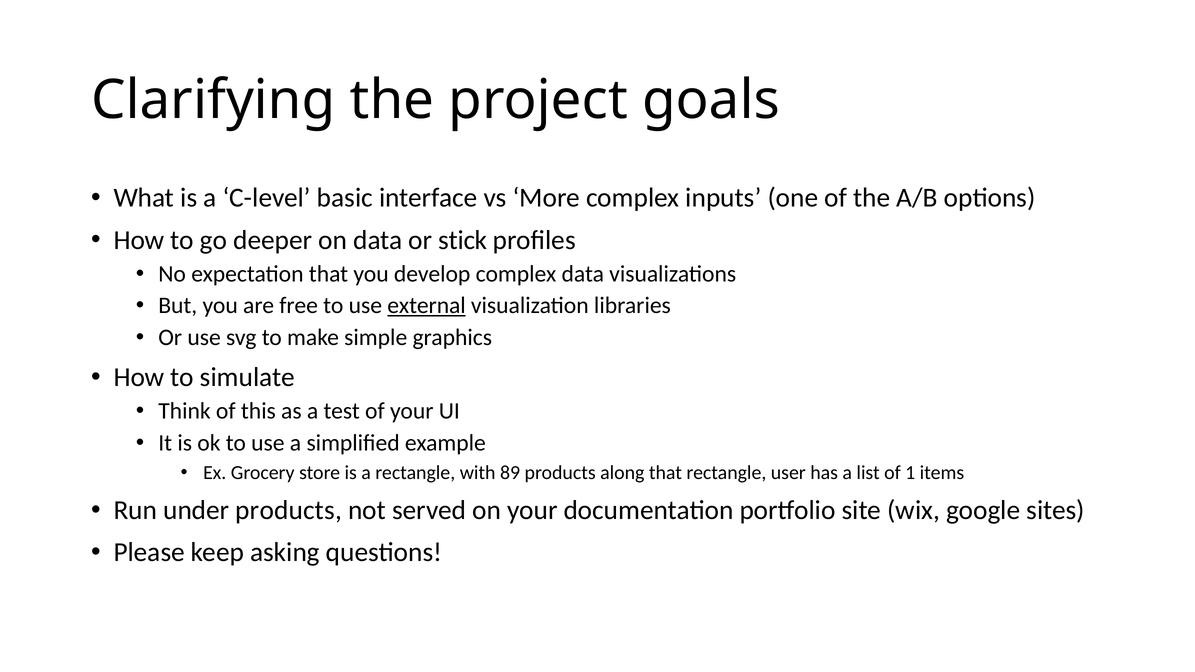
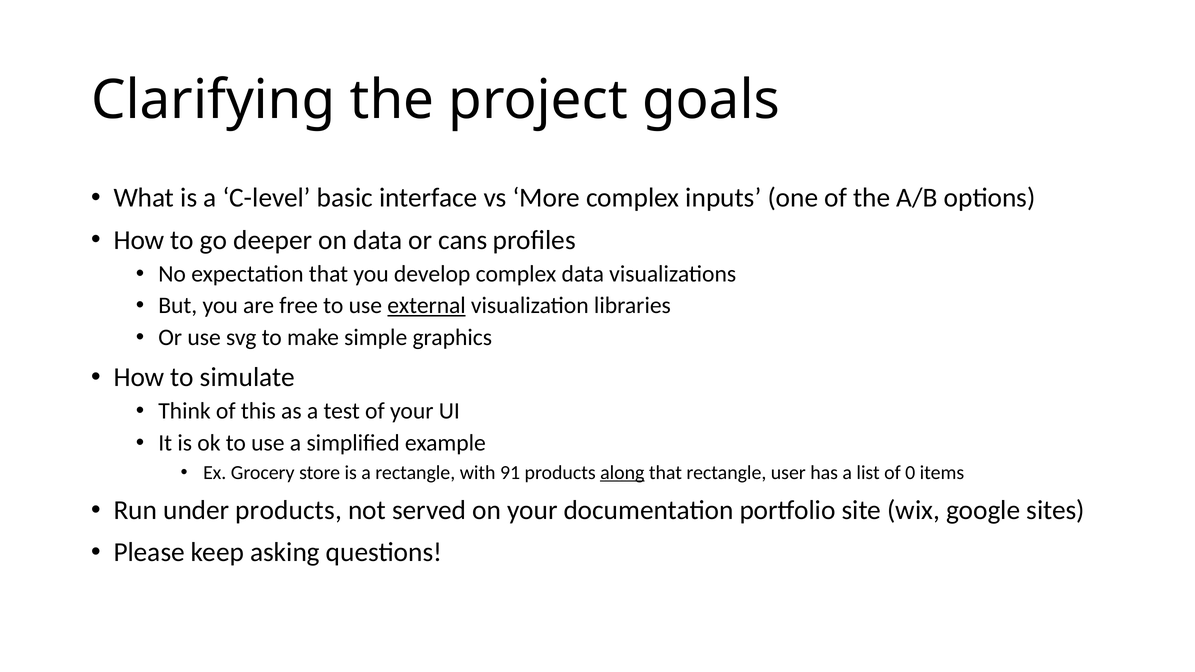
stick: stick -> cans
89: 89 -> 91
along underline: none -> present
1: 1 -> 0
